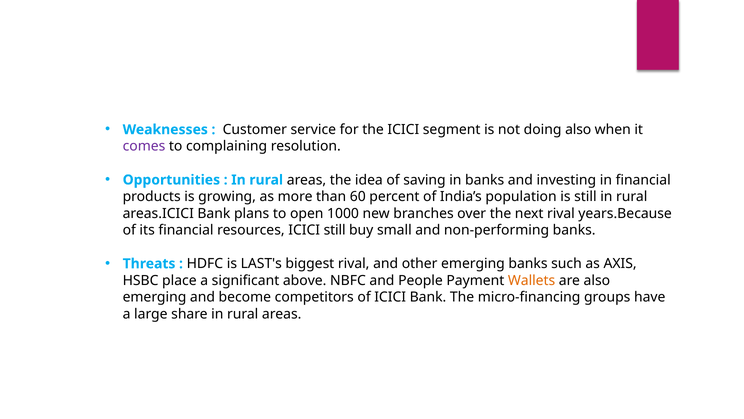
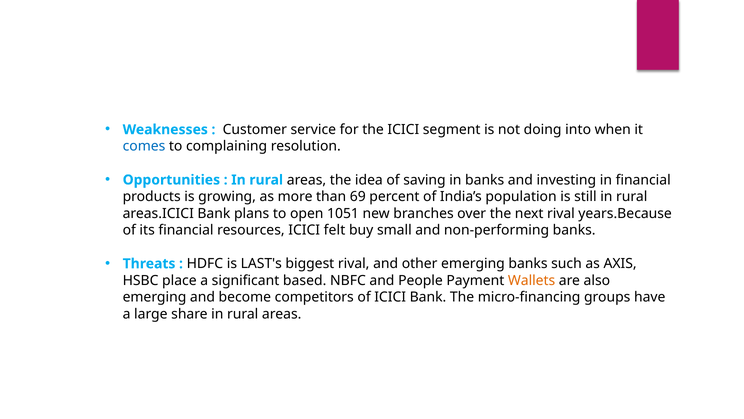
doing also: also -> into
comes colour: purple -> blue
60: 60 -> 69
1000: 1000 -> 1051
ICICI still: still -> felt
above: above -> based
